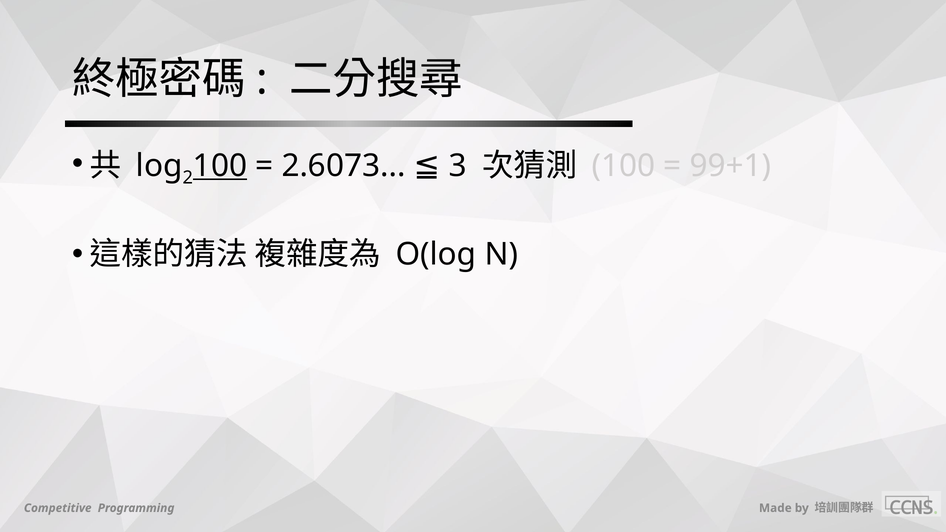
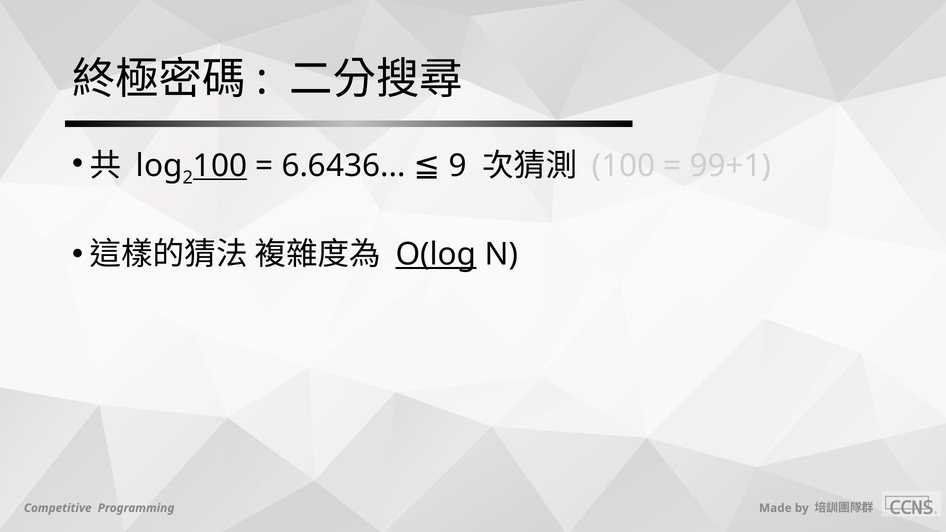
2.6073: 2.6073 -> 6.6436
3: 3 -> 9
O(log underline: none -> present
